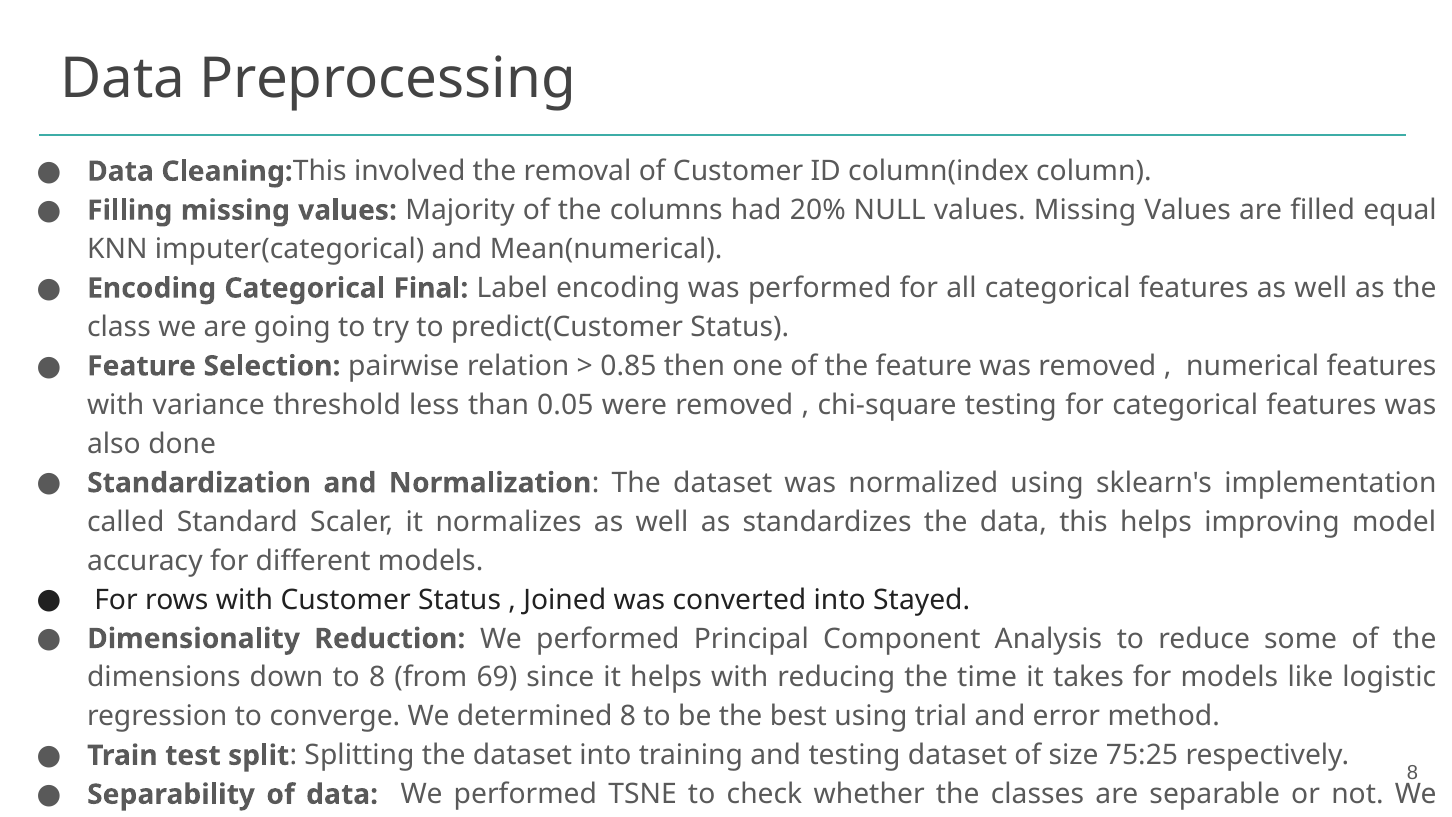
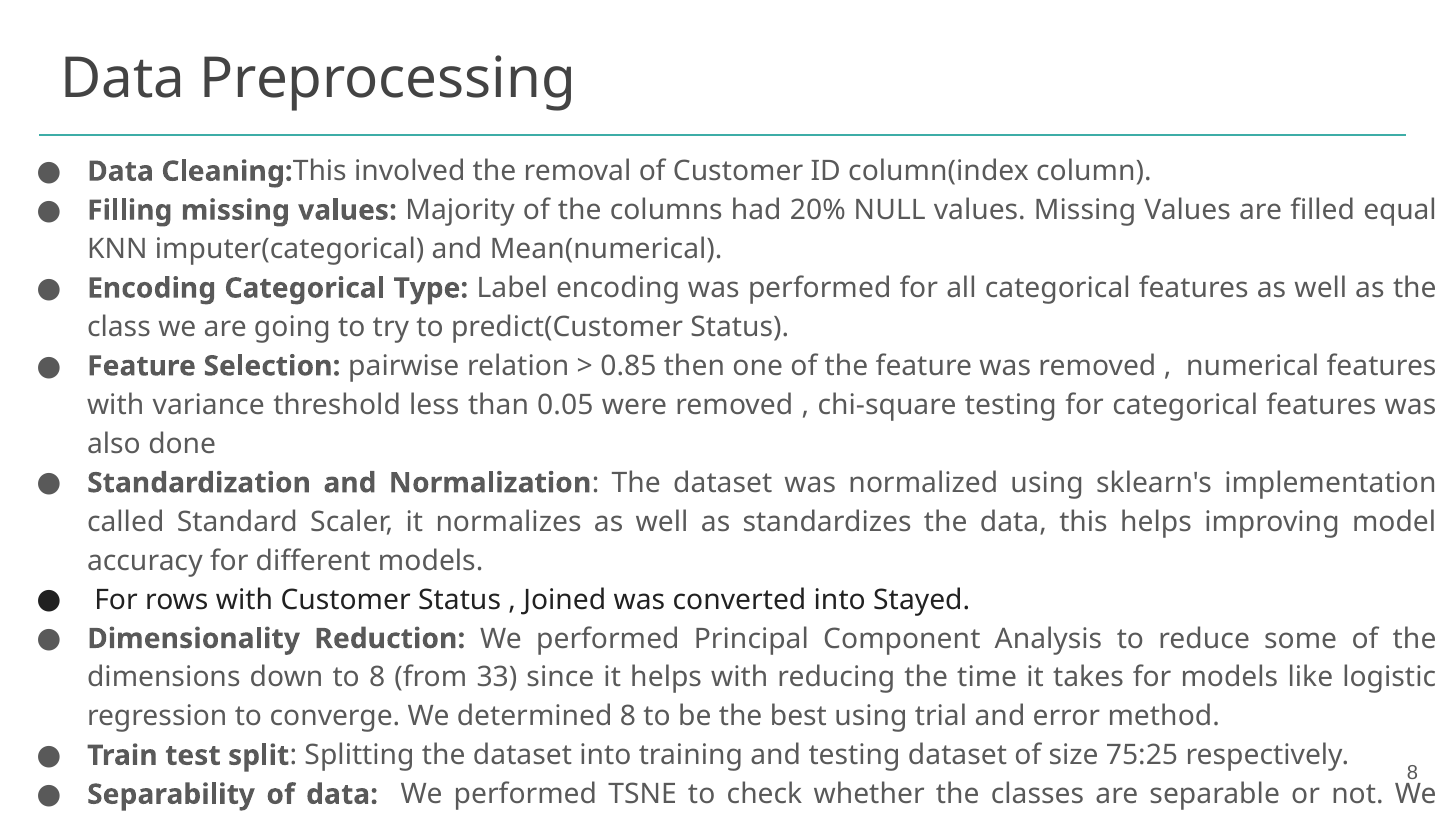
Final: Final -> Type
69: 69 -> 33
